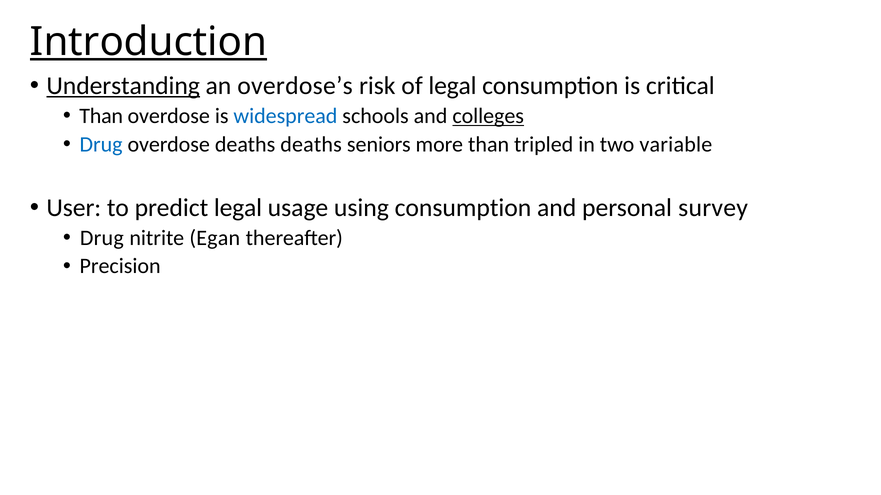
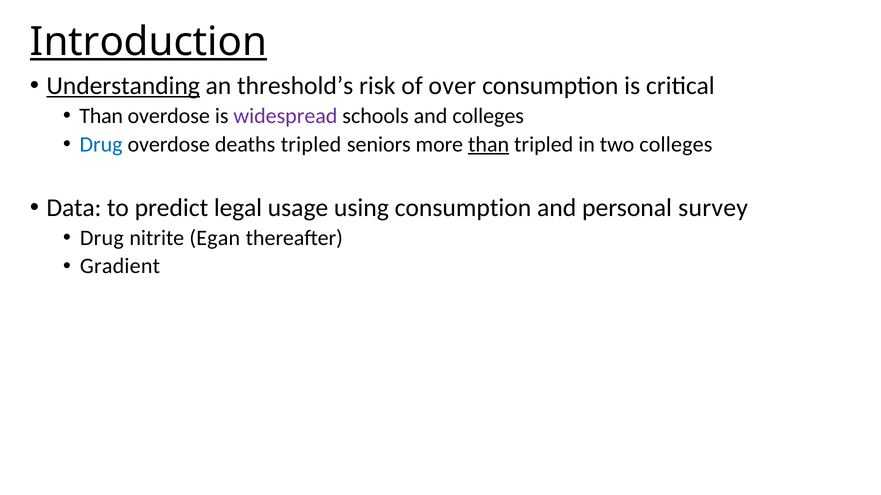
overdose’s: overdose’s -> threshold’s
of legal: legal -> over
widespread colour: blue -> purple
colleges at (488, 116) underline: present -> none
deaths deaths: deaths -> tripled
than at (489, 145) underline: none -> present
two variable: variable -> colleges
User: User -> Data
Precision: Precision -> Gradient
